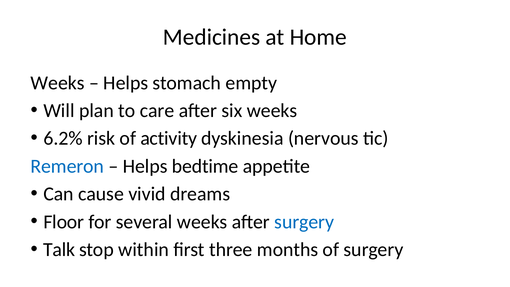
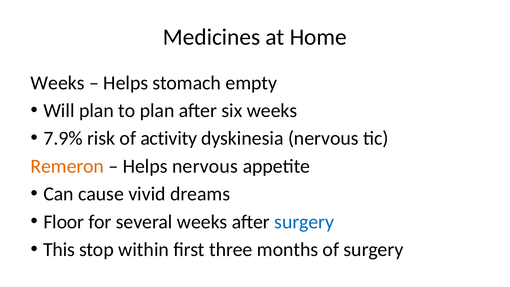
to care: care -> plan
6.2%: 6.2% -> 7.9%
Remeron colour: blue -> orange
Helps bedtime: bedtime -> nervous
Talk: Talk -> This
